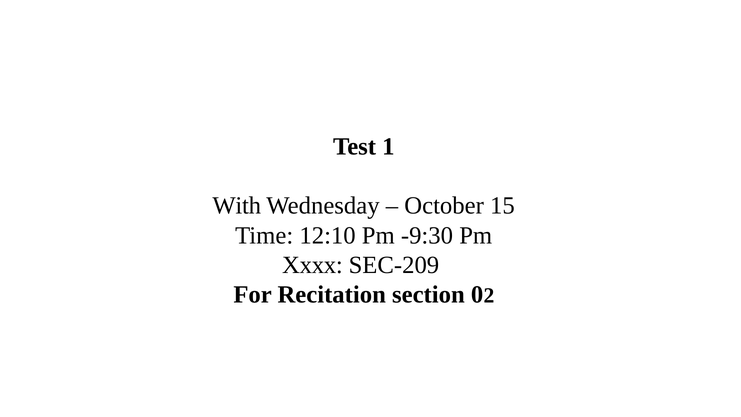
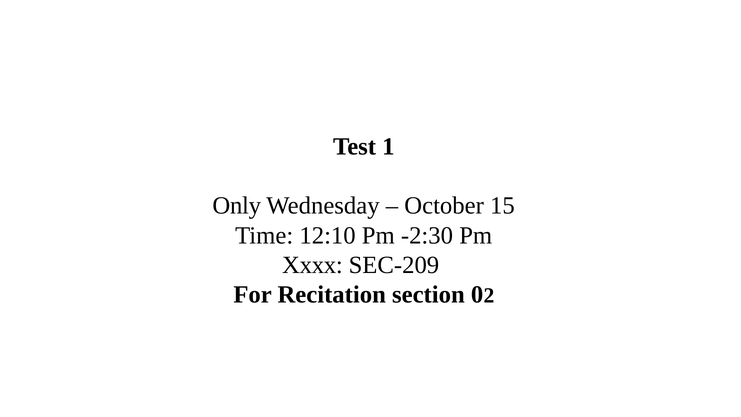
With: With -> Only
-9:30: -9:30 -> -2:30
